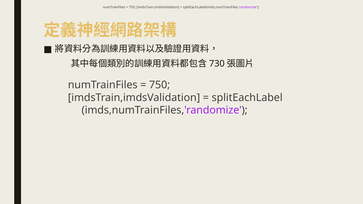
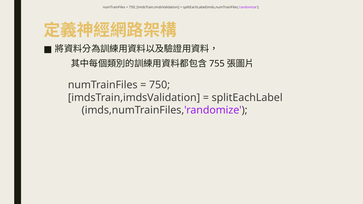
730: 730 -> 755
